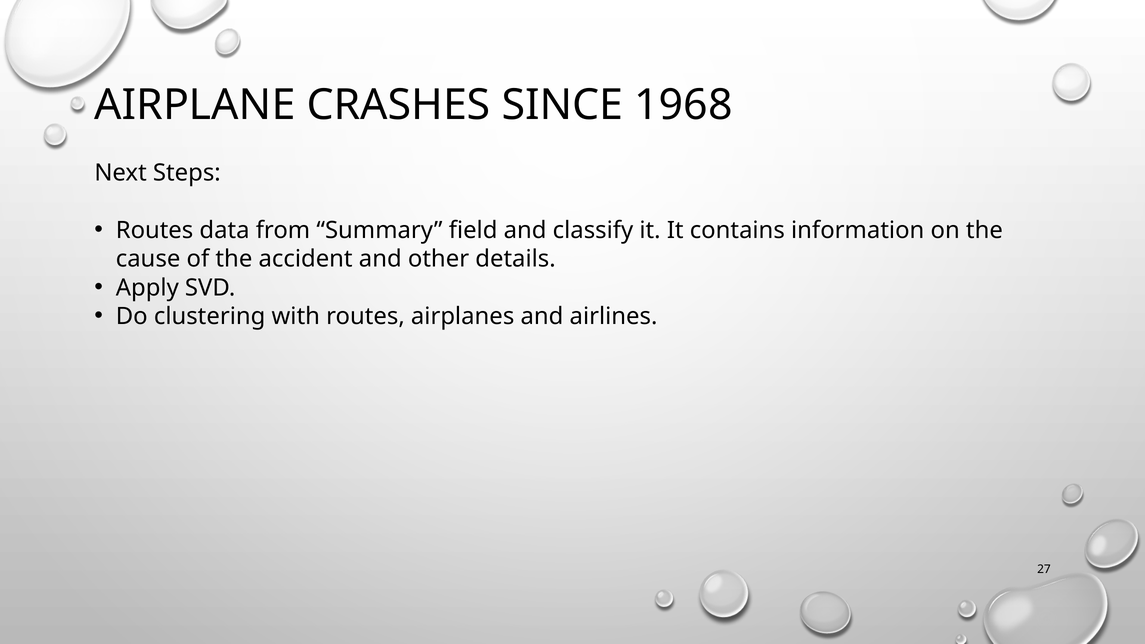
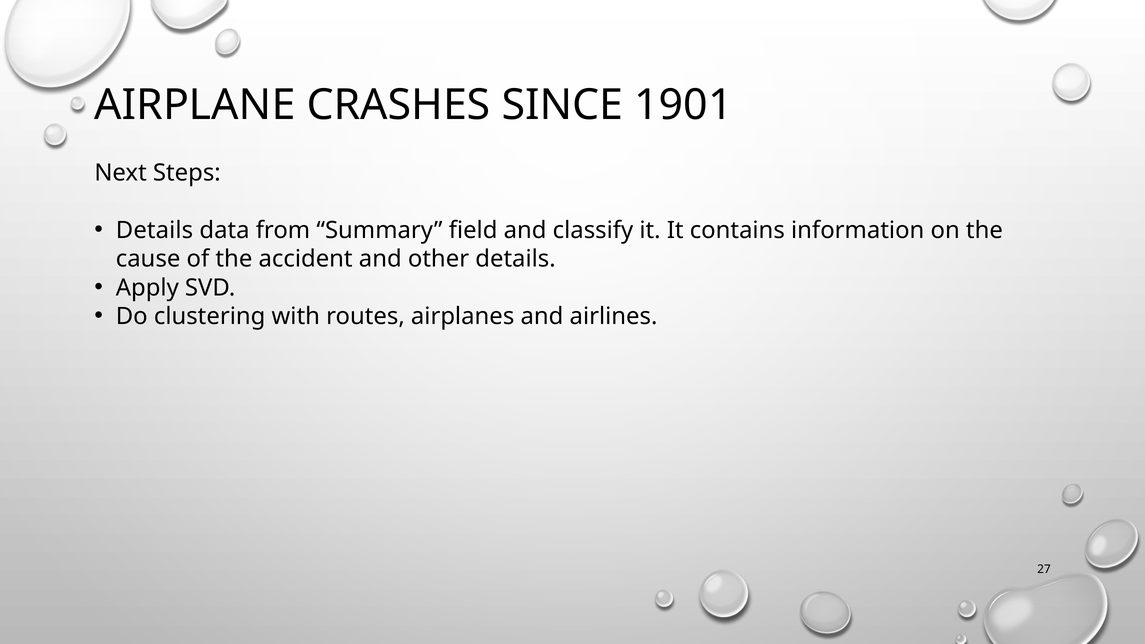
1968: 1968 -> 1901
Routes at (155, 230): Routes -> Details
